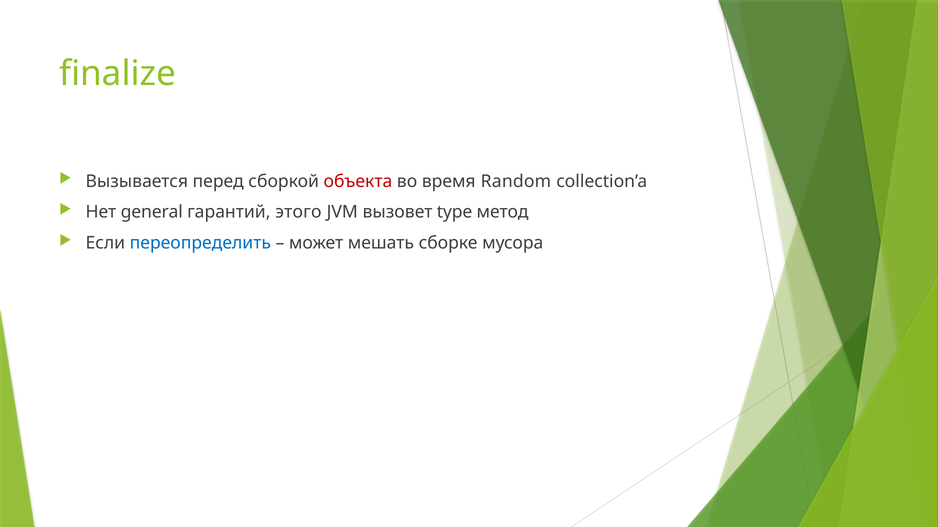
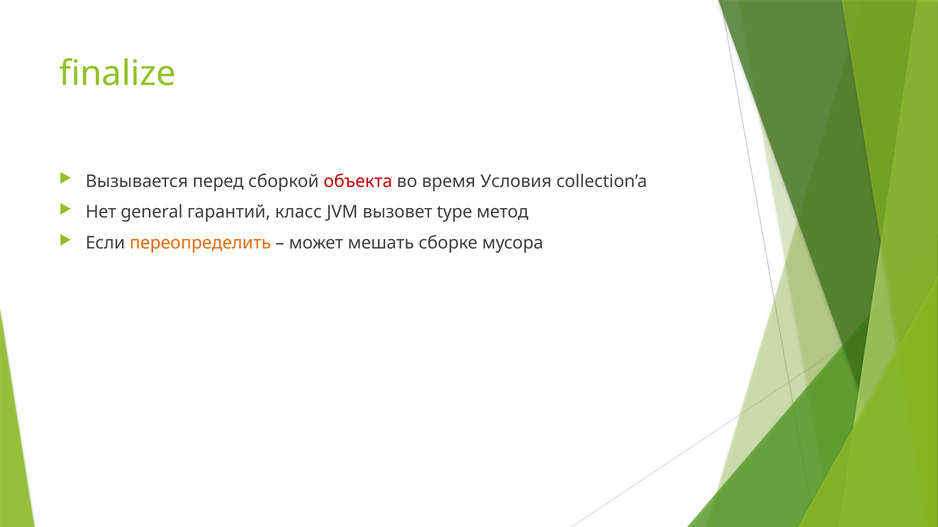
Random: Random -> Условия
этого: этого -> класс
переопределить colour: blue -> orange
